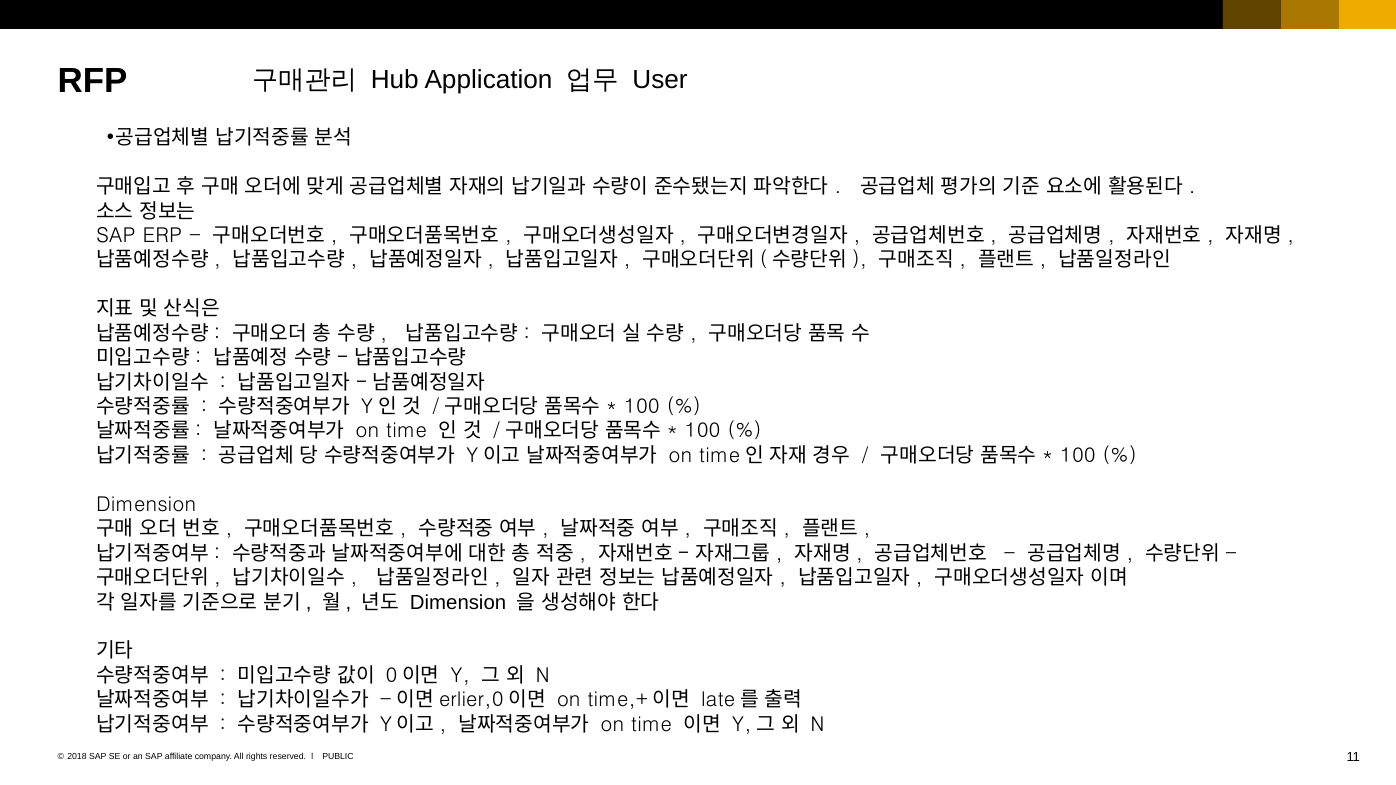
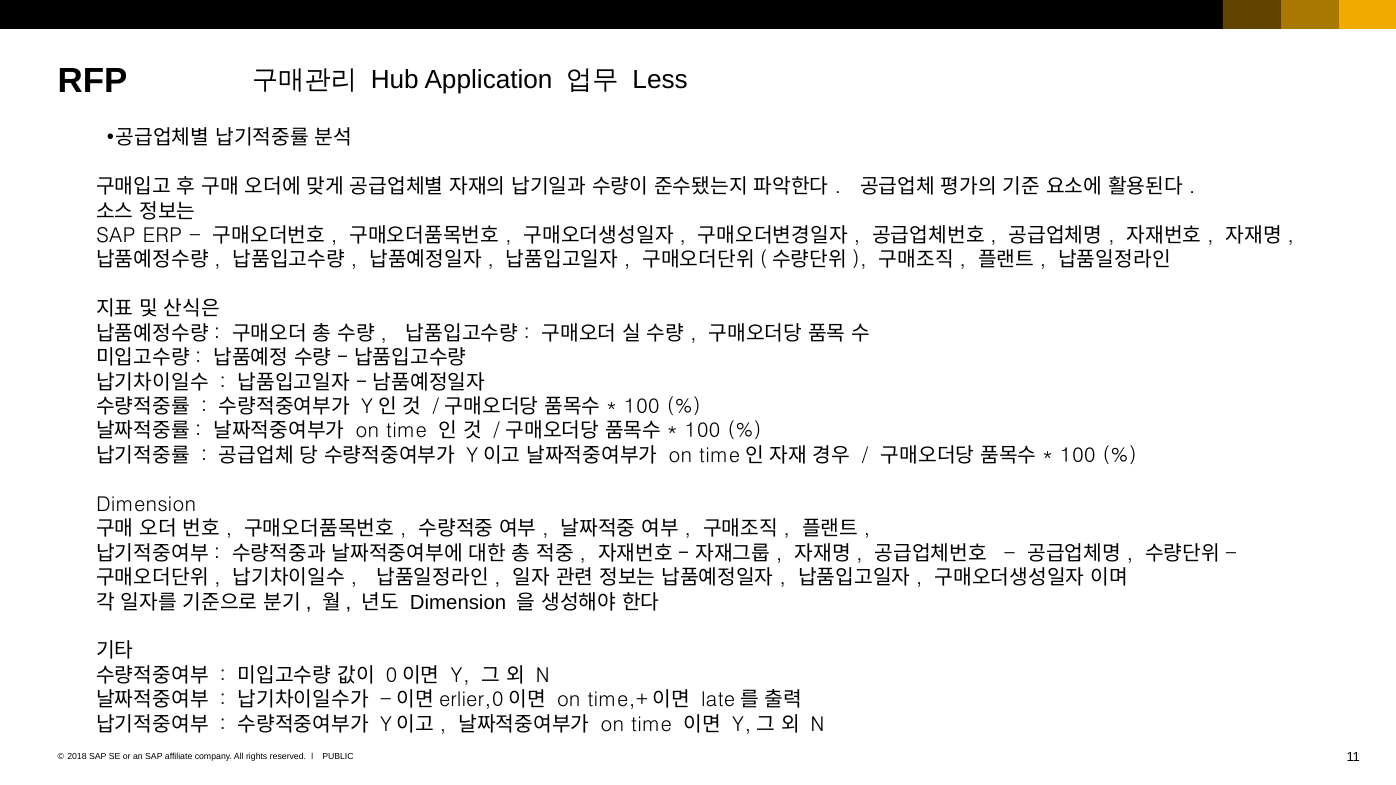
User: User -> Less
